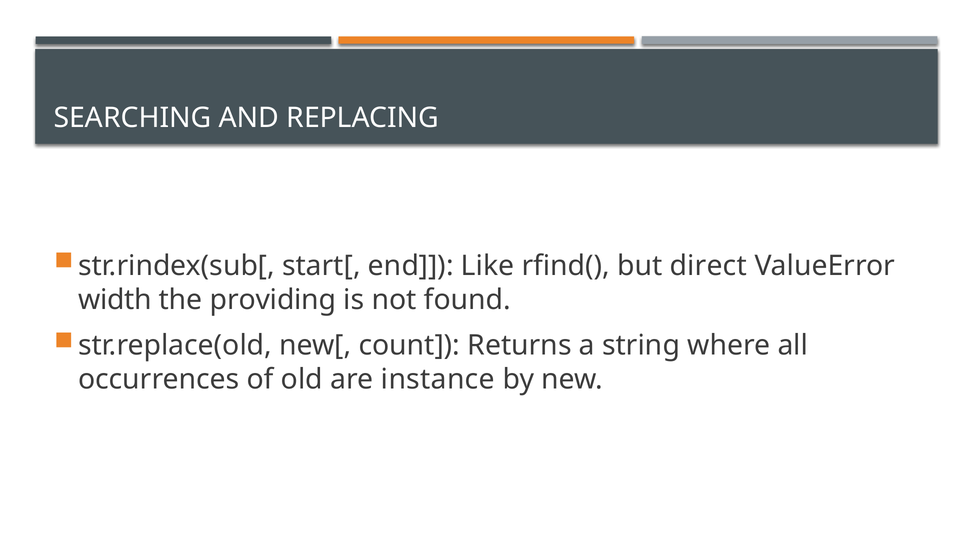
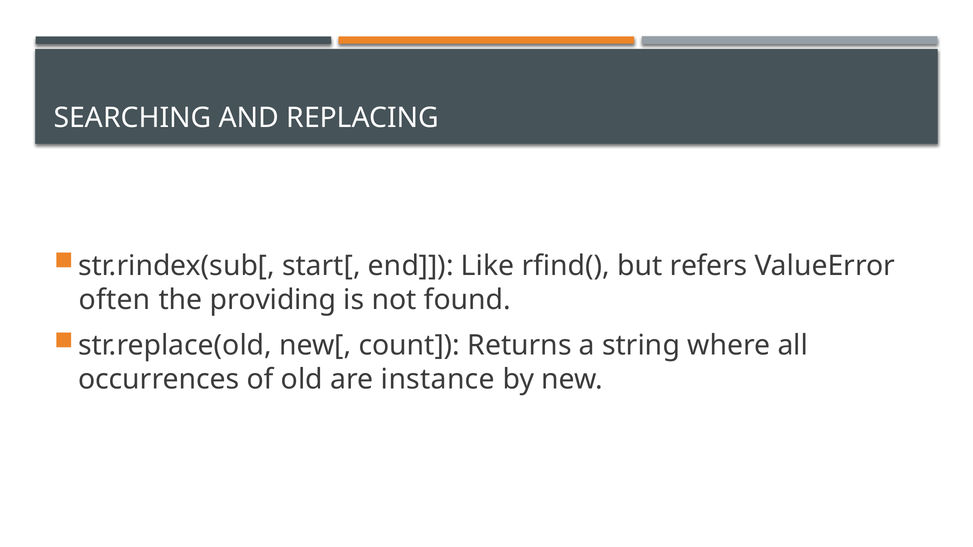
direct: direct -> refers
width: width -> often
